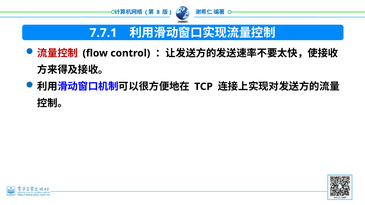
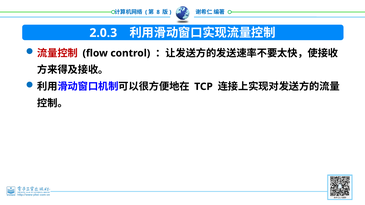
7.7.1: 7.7.1 -> 2.0.3
